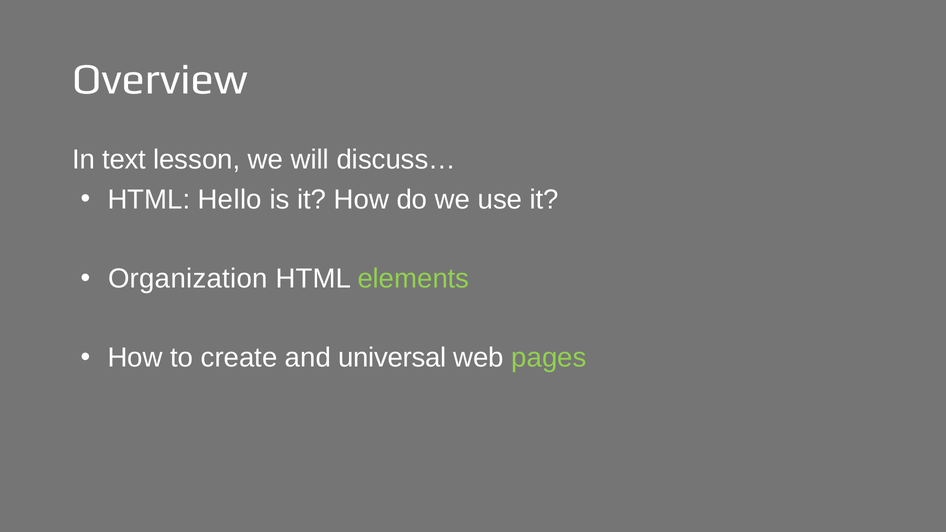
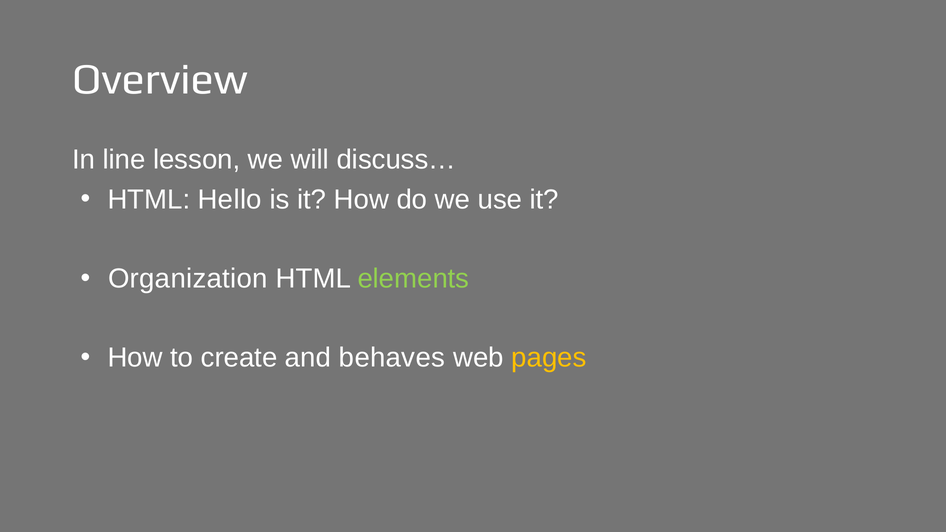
text: text -> line
universal: universal -> behaves
pages colour: light green -> yellow
